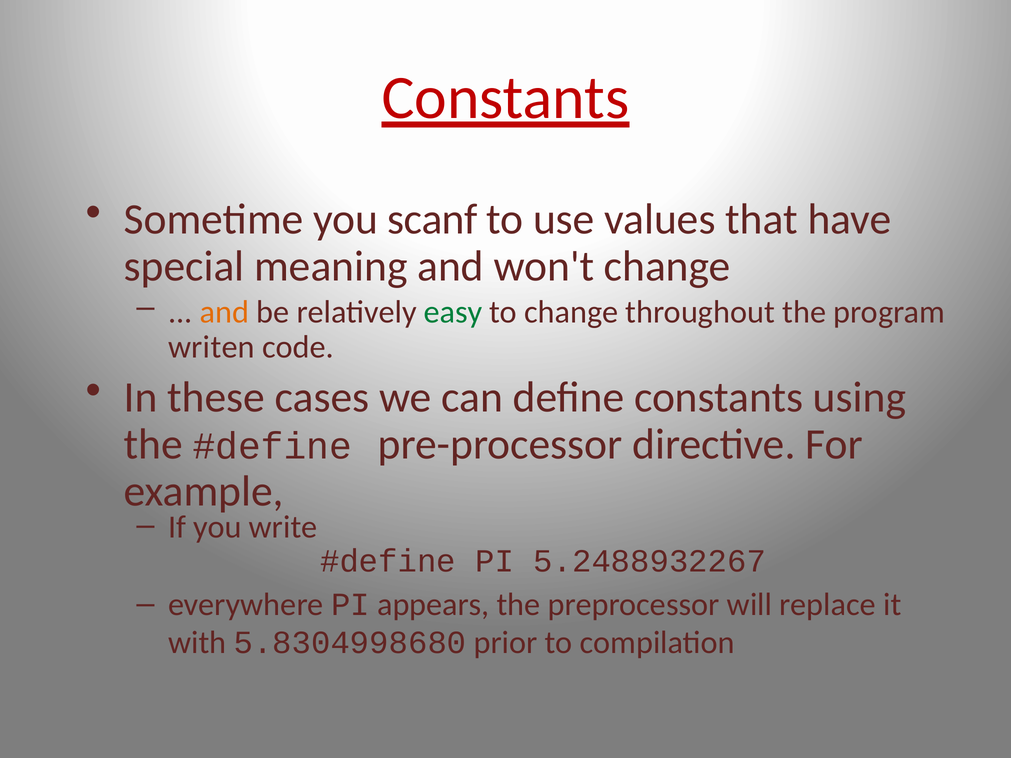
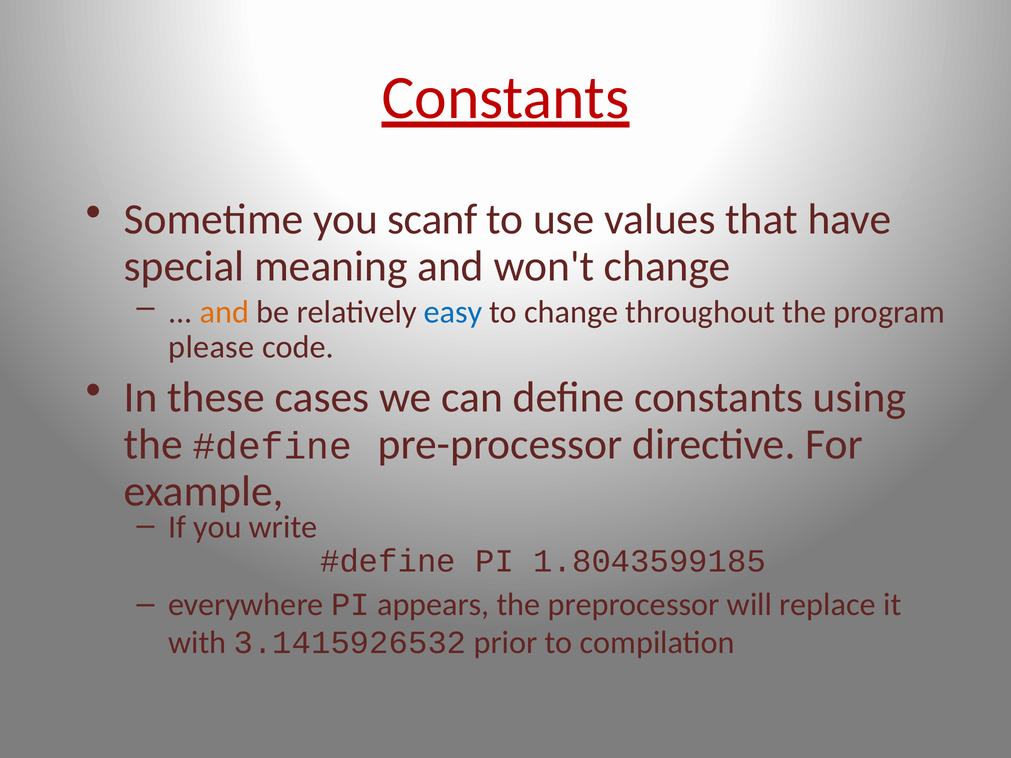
easy colour: green -> blue
writen: writen -> please
5.2488932267: 5.2488932267 -> 1.8043599185
5.8304998680: 5.8304998680 -> 3.1415926532
